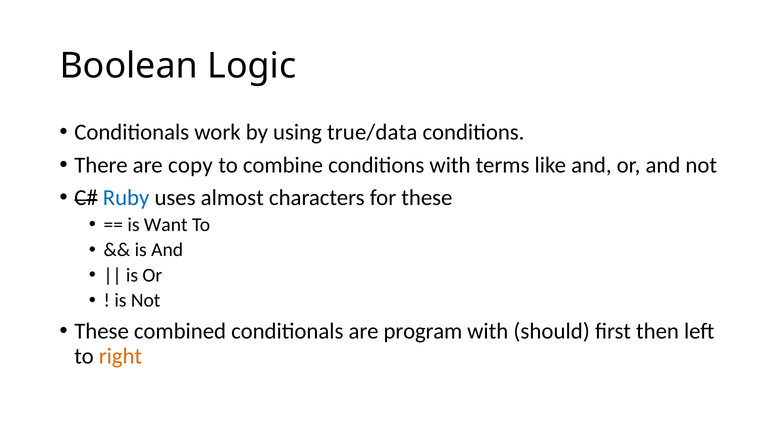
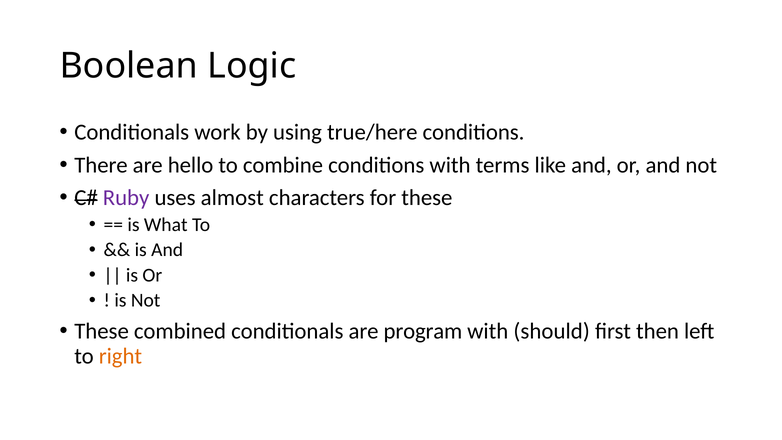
true/data: true/data -> true/here
copy: copy -> hello
Ruby colour: blue -> purple
Want: Want -> What
